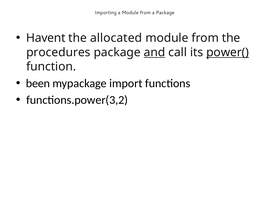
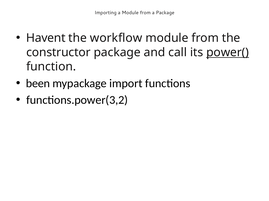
allocated: allocated -> workflow
procedures: procedures -> constructor
and underline: present -> none
